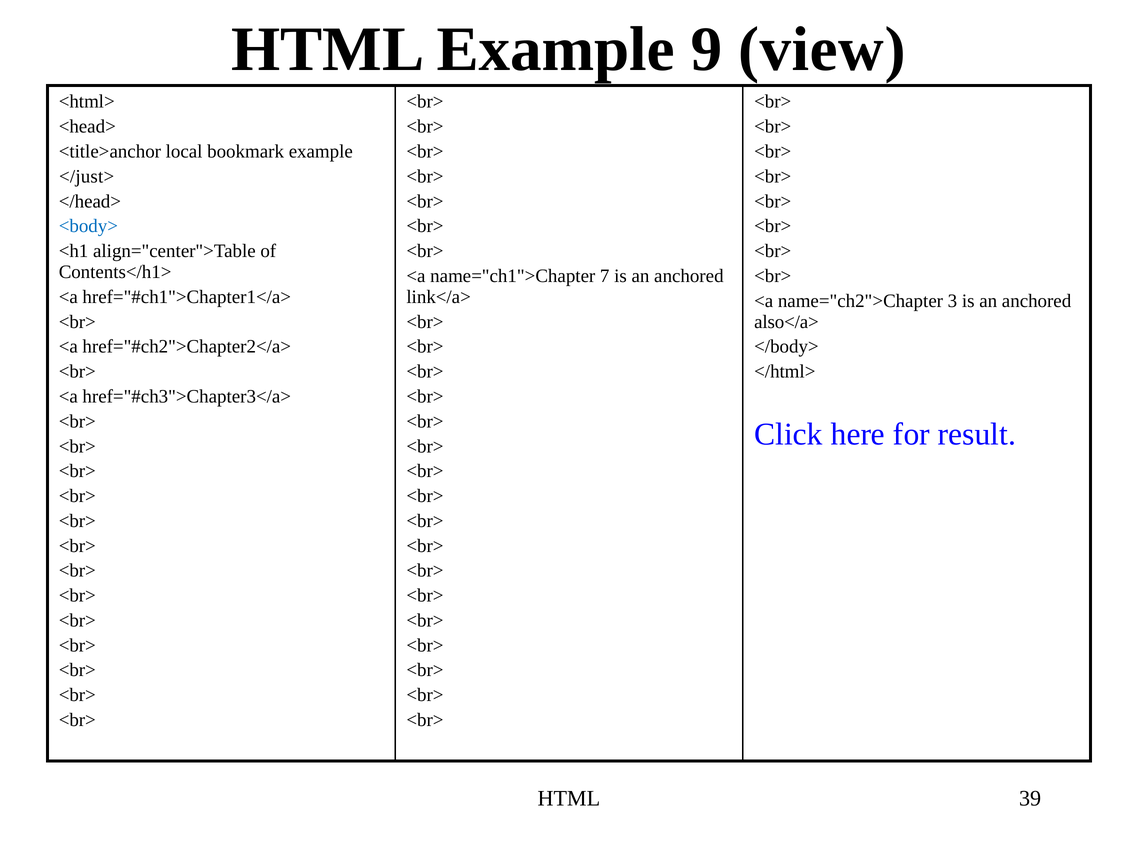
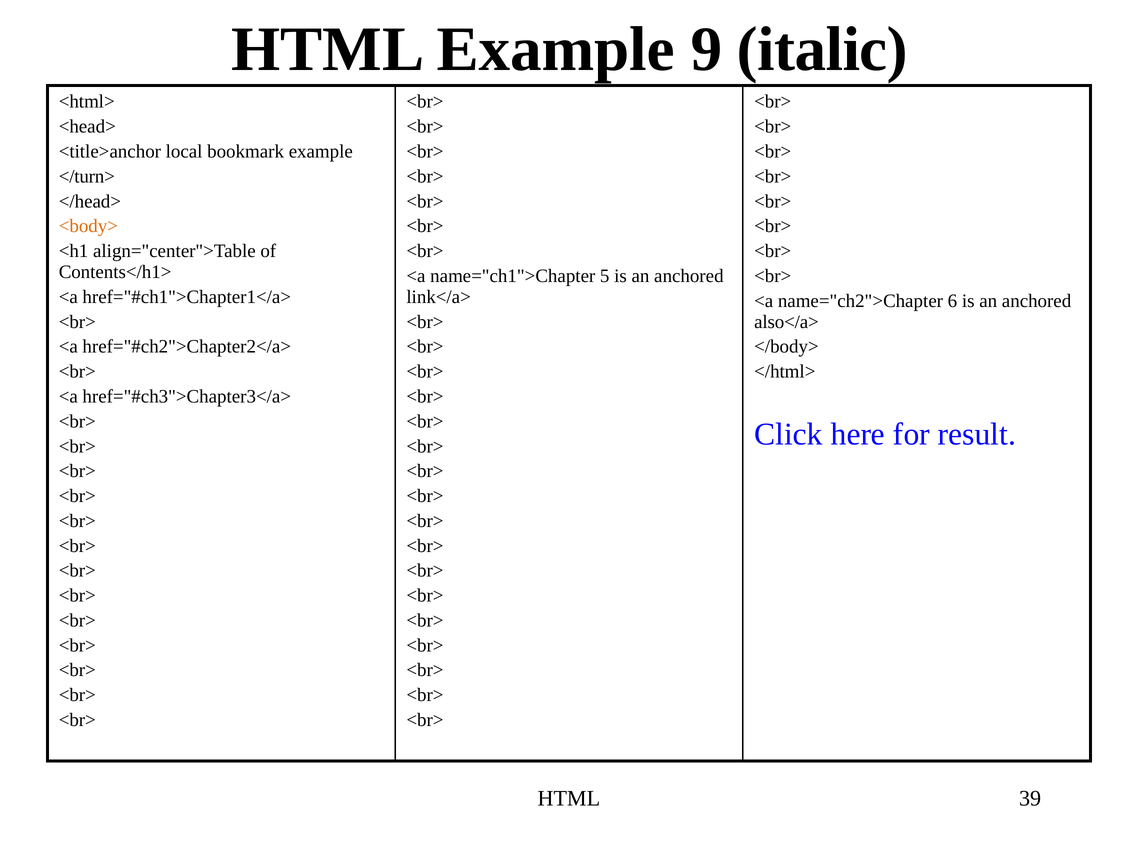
view: view -> italic
</just>: </just> -> </turn>
<body> colour: blue -> orange
7: 7 -> 5
3: 3 -> 6
